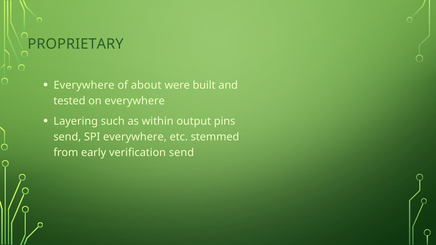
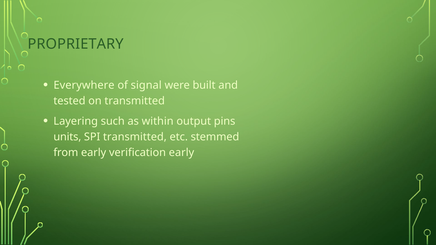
about: about -> signal
on everywhere: everywhere -> transmitted
send at (67, 137): send -> units
SPI everywhere: everywhere -> transmitted
verification send: send -> early
